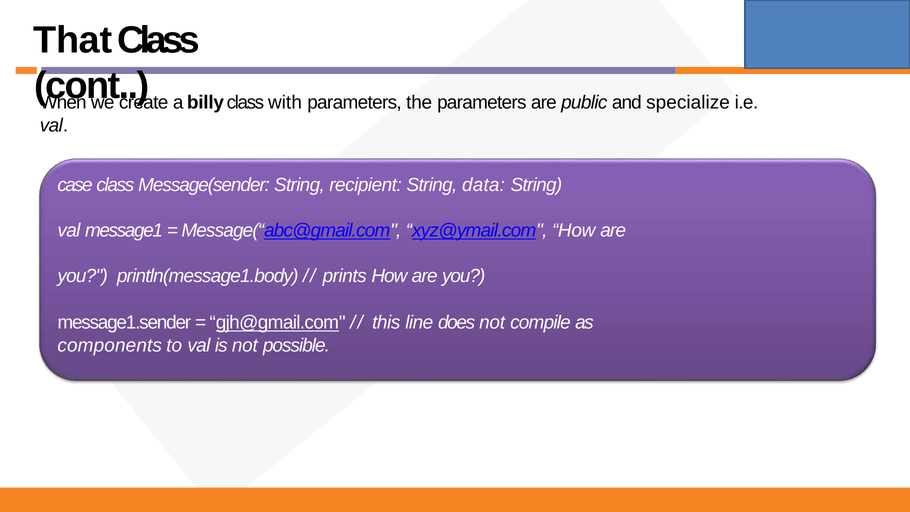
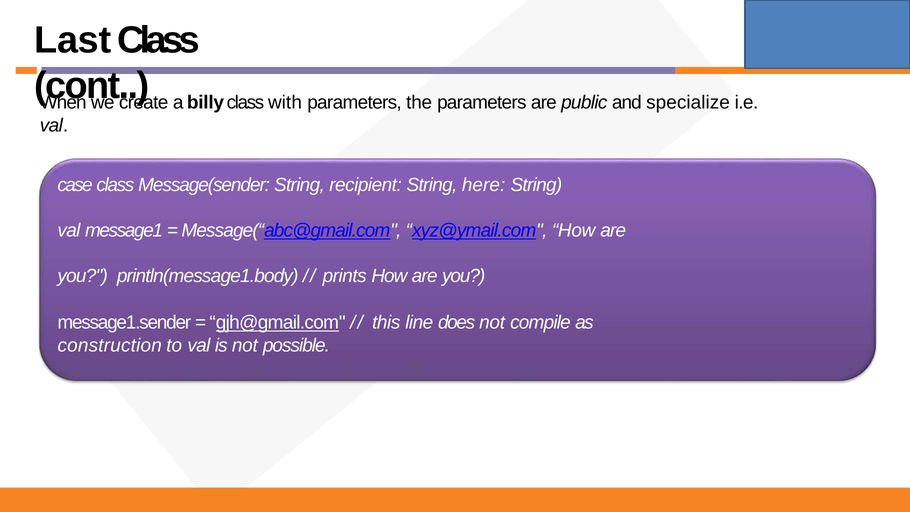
That: That -> Last
data: data -> here
components: components -> construction
